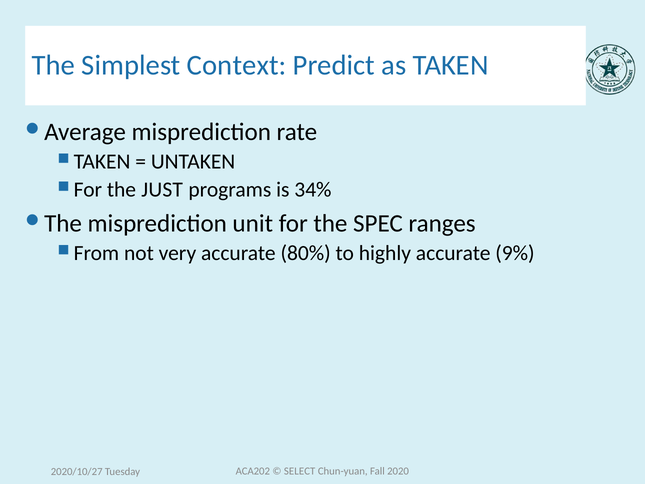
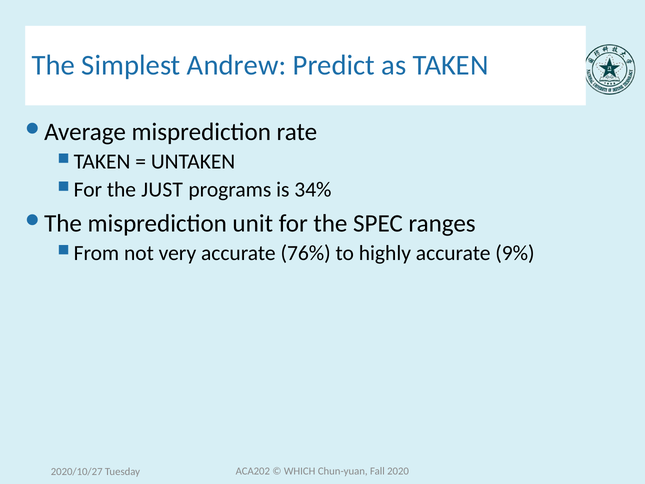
Context: Context -> Andrew
80%: 80% -> 76%
SELECT: SELECT -> WHICH
